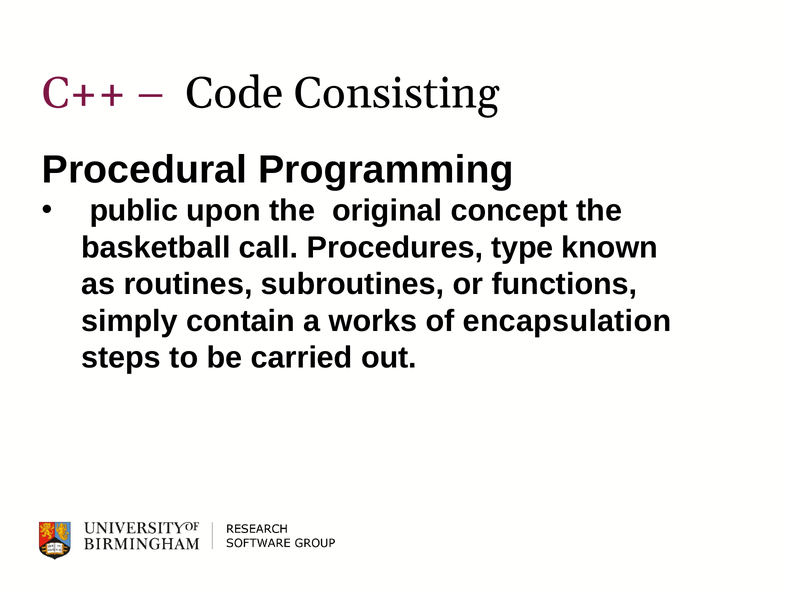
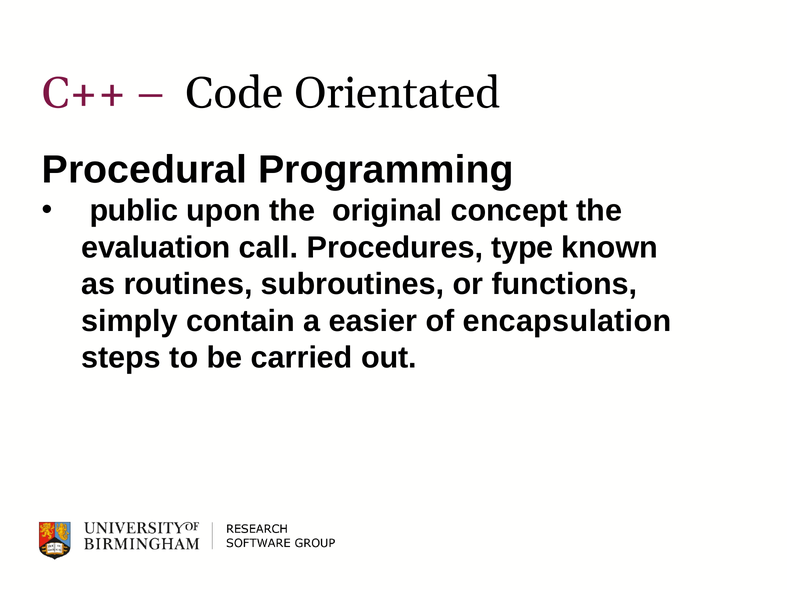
Consisting: Consisting -> Orientated
basketball: basketball -> evaluation
works: works -> easier
